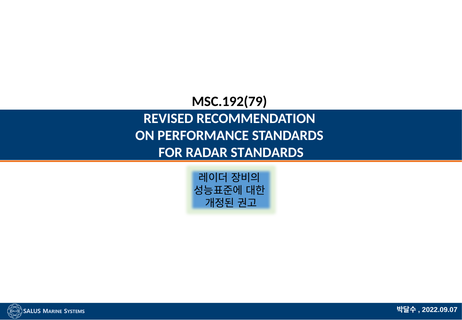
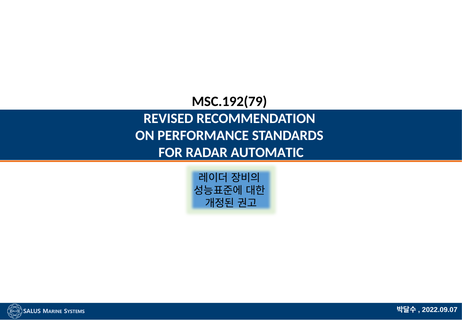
RADAR STANDARDS: STANDARDS -> AUTOMATIC
